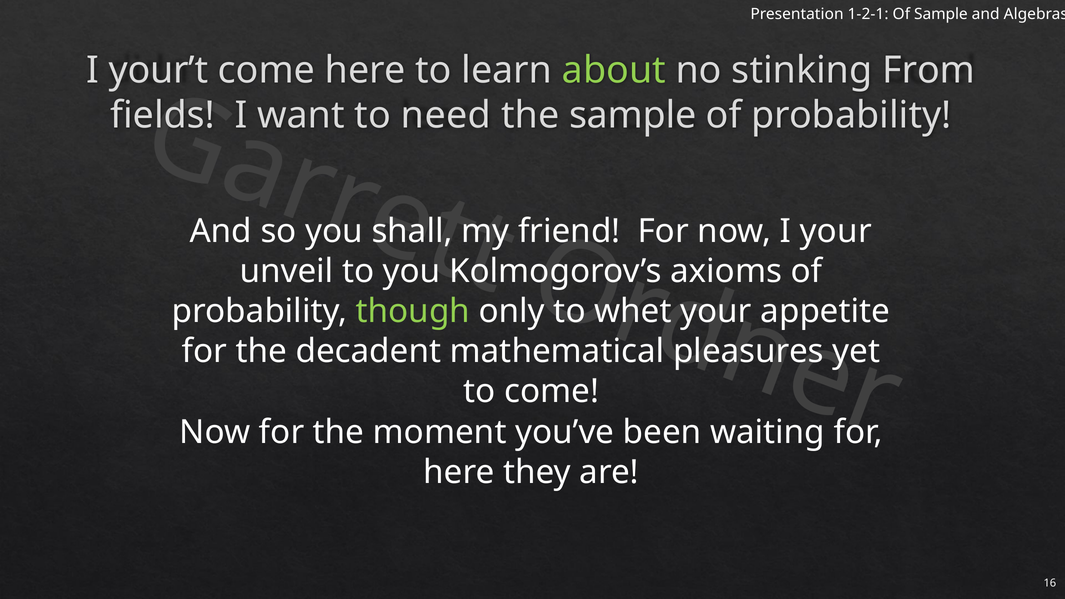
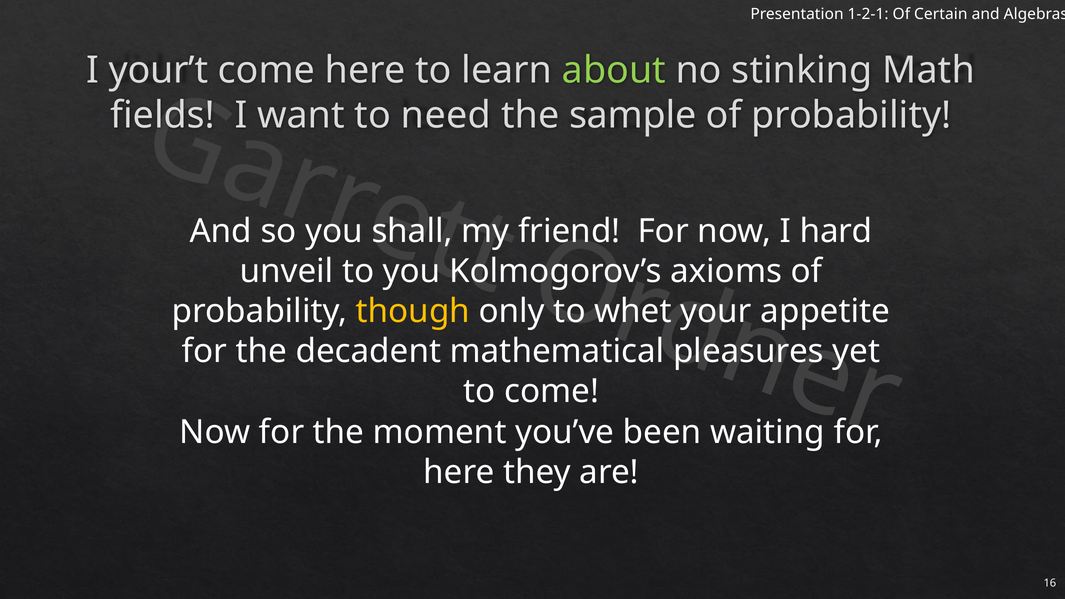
Of Sample: Sample -> Certain
From: From -> Math
I your: your -> hard
though colour: light green -> yellow
